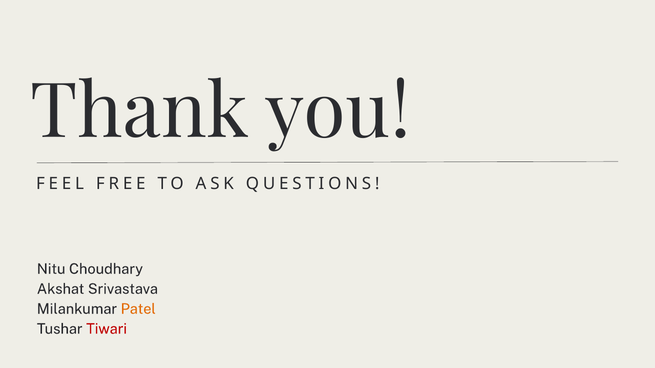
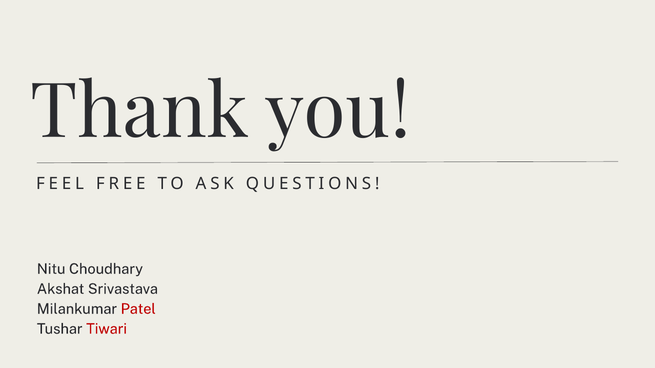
Patel colour: orange -> red
